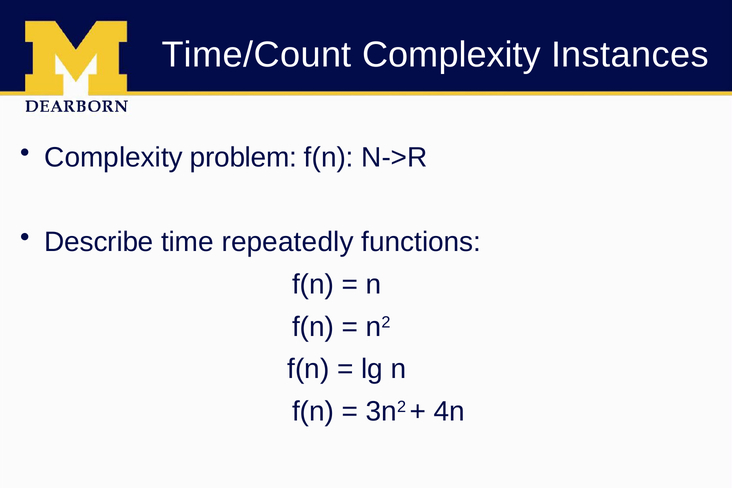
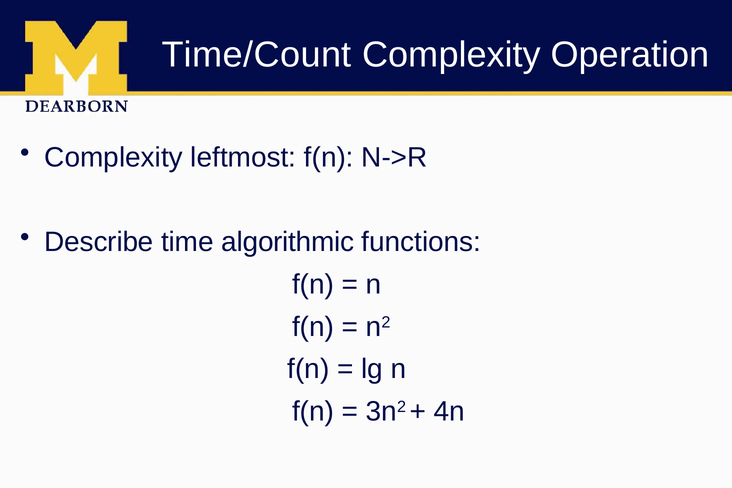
Instances: Instances -> Operation
problem: problem -> leftmost
repeatedly: repeatedly -> algorithmic
